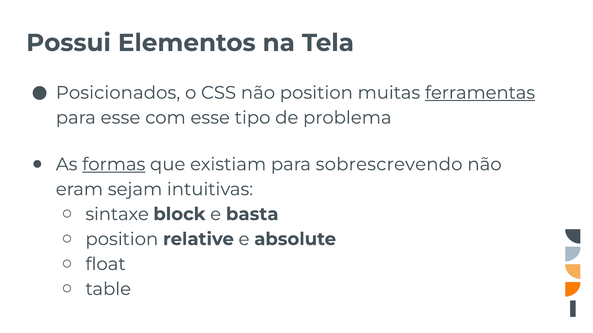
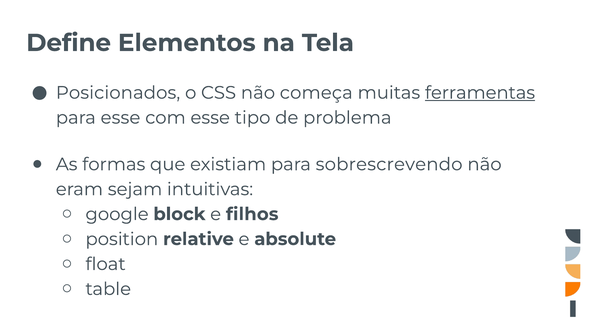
Possui: Possui -> Define
não position: position -> começa
formas underline: present -> none
sintaxe: sintaxe -> google
basta: basta -> filhos
